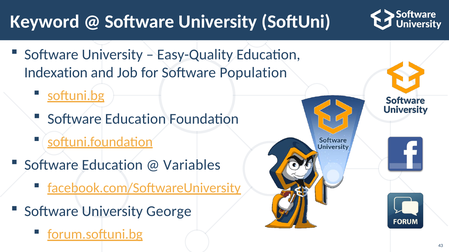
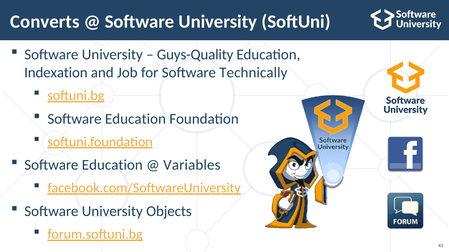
Keyword: Keyword -> Converts
Easy-Quality: Easy-Quality -> Guys-Quality
Population: Population -> Technically
George: George -> Objects
